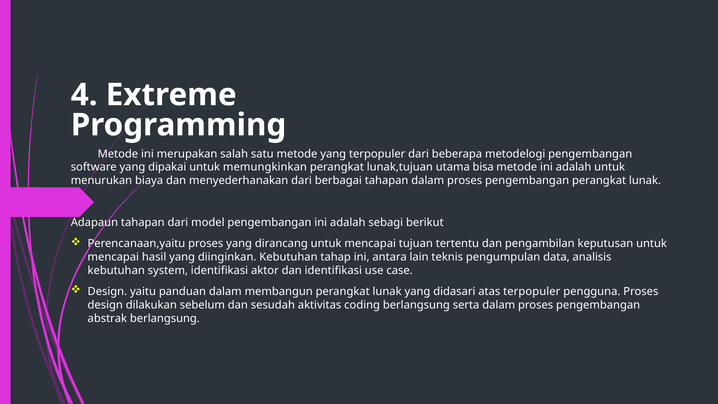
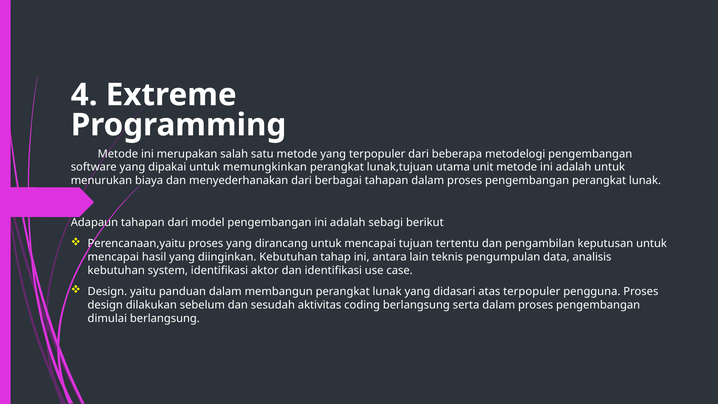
bisa: bisa -> unit
abstrak: abstrak -> dimulai
